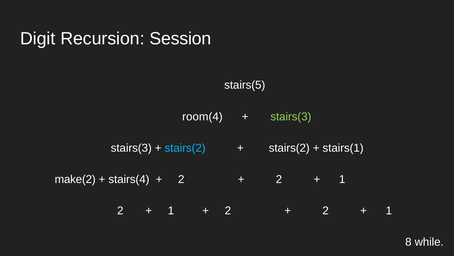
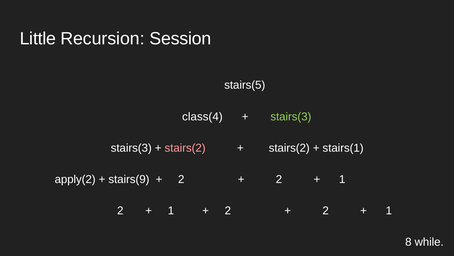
Digit: Digit -> Little
room(4: room(4 -> class(4
stairs(2 at (185, 148) colour: light blue -> pink
make(2: make(2 -> apply(2
stairs(4: stairs(4 -> stairs(9
